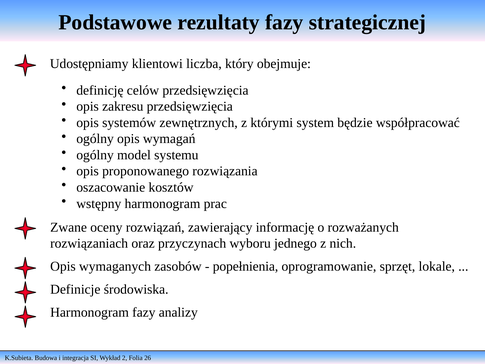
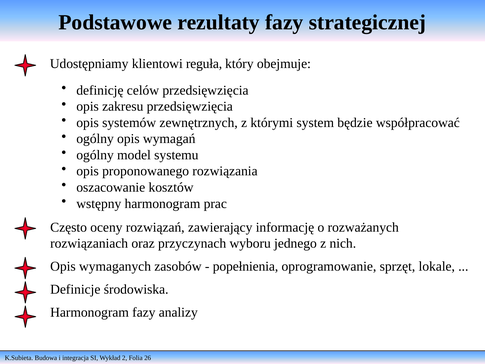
liczba: liczba -> reguła
Zwane: Zwane -> Często
